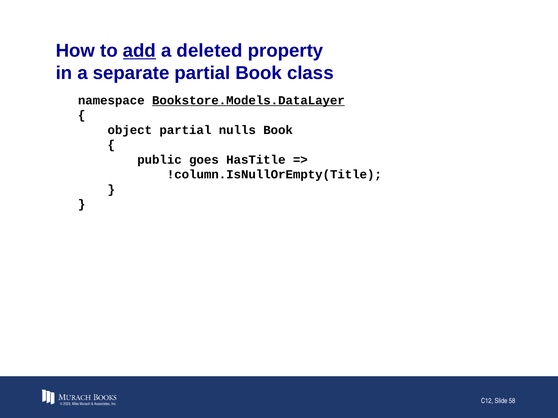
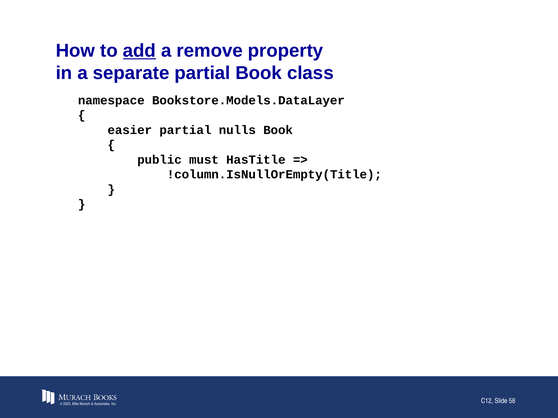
deleted: deleted -> remove
Bookstore.Models.DataLayer underline: present -> none
object: object -> easier
goes: goes -> must
